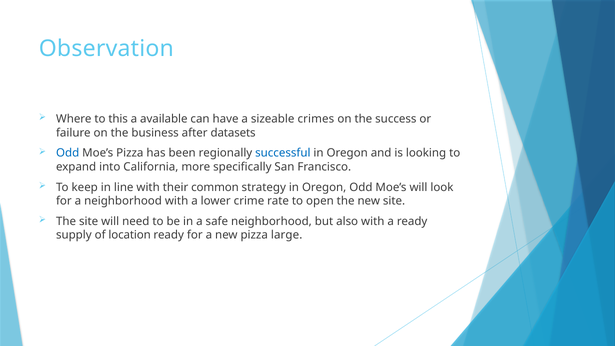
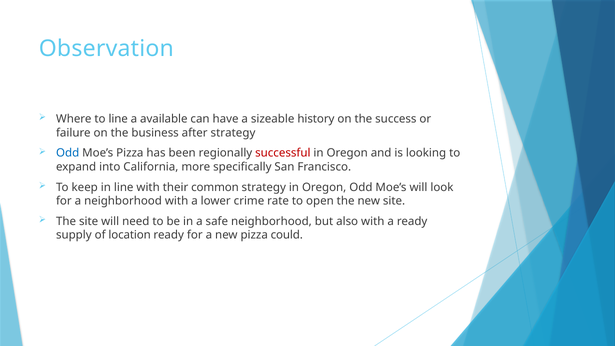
to this: this -> line
crimes: crimes -> history
after datasets: datasets -> strategy
successful colour: blue -> red
large: large -> could
